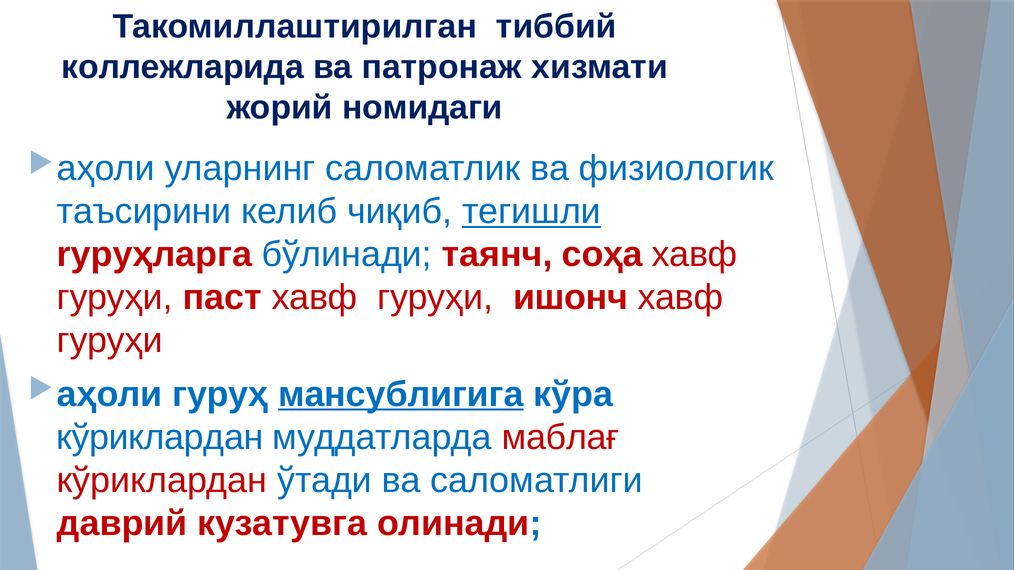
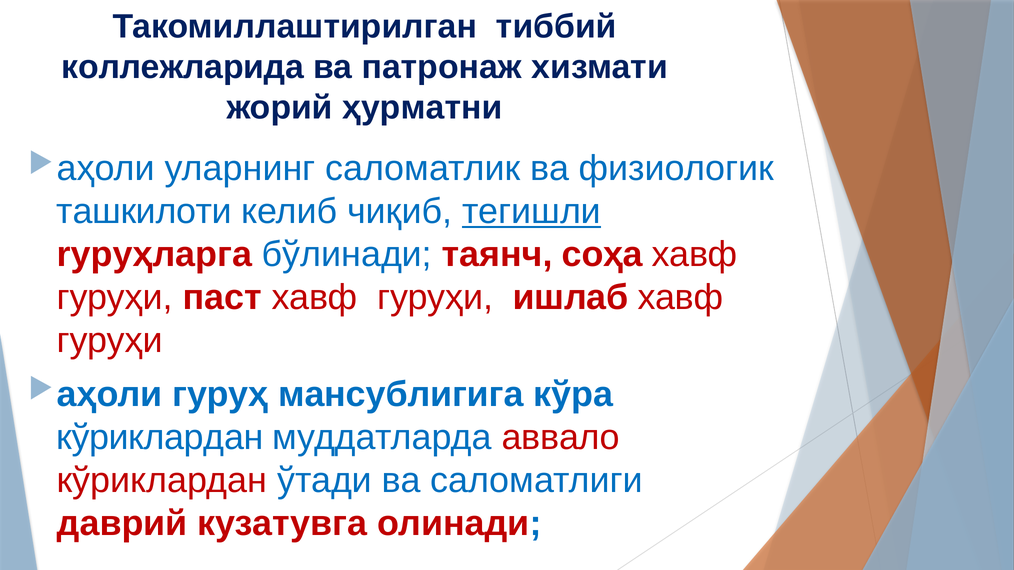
номидаги: номидаги -> ҳурматни
таъсирини: таъсирини -> ташкилоти
ишонч: ишонч -> ишлаб
мансублигига underline: present -> none
маблағ: маблағ -> аввало
